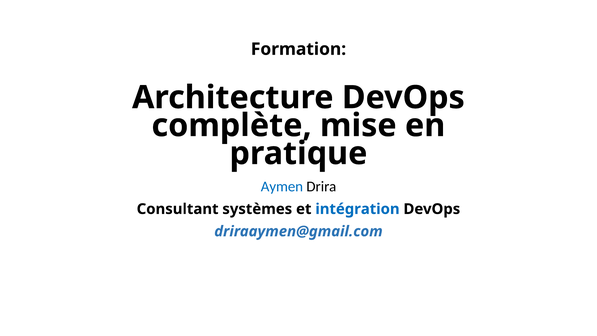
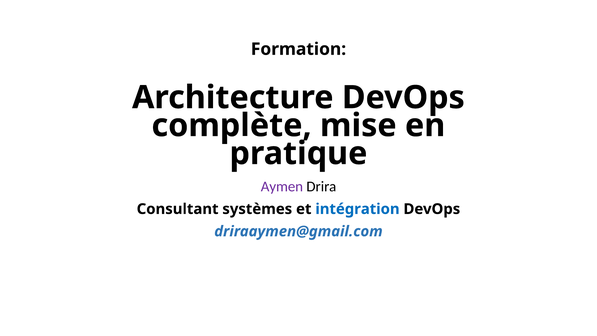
Aymen colour: blue -> purple
